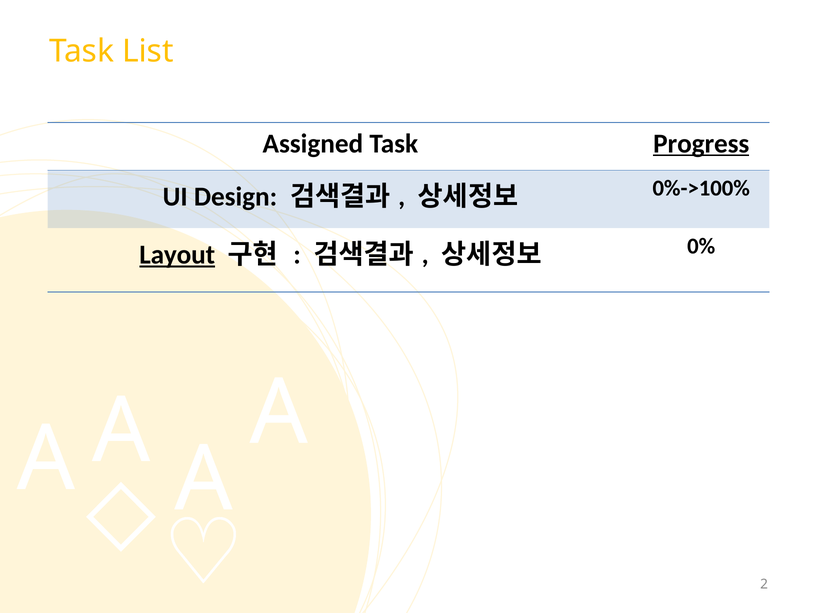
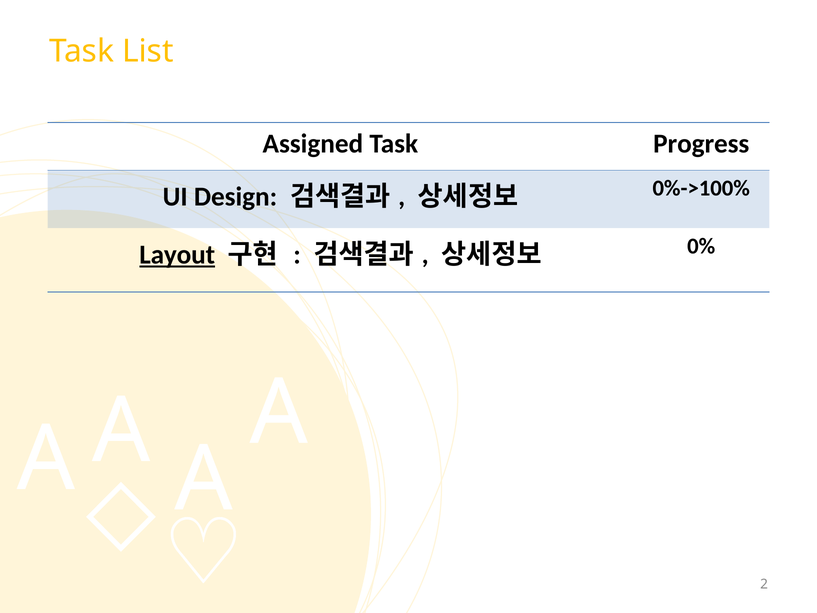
Progress underline: present -> none
